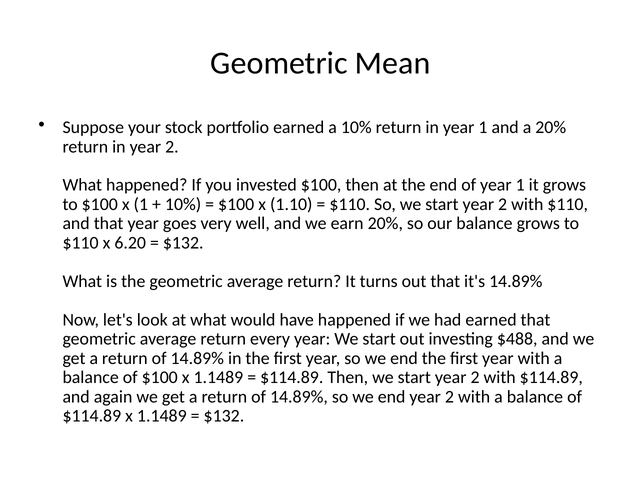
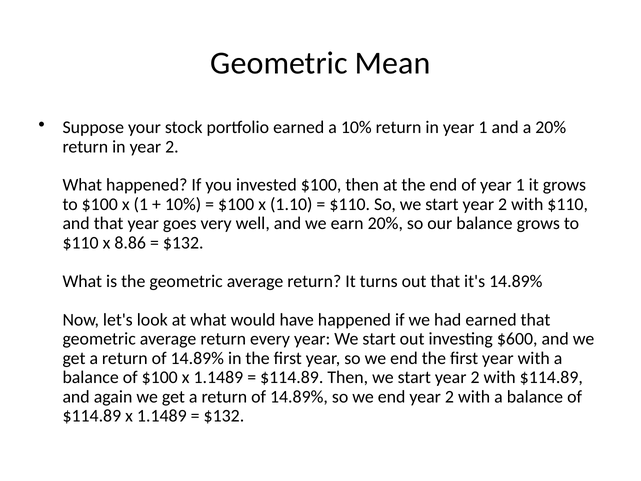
6.20: 6.20 -> 8.86
$488: $488 -> $600
